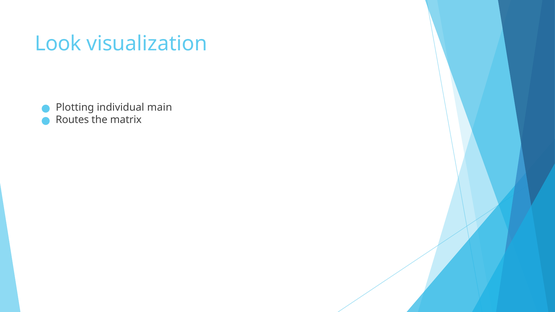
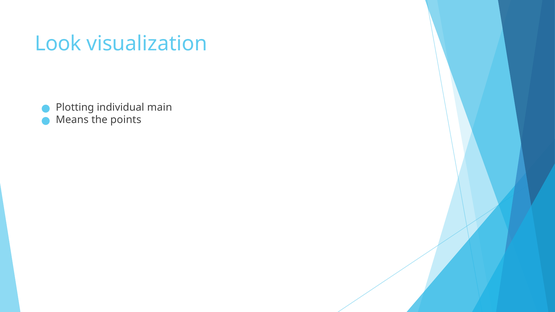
Routes: Routes -> Means
matrix: matrix -> points
